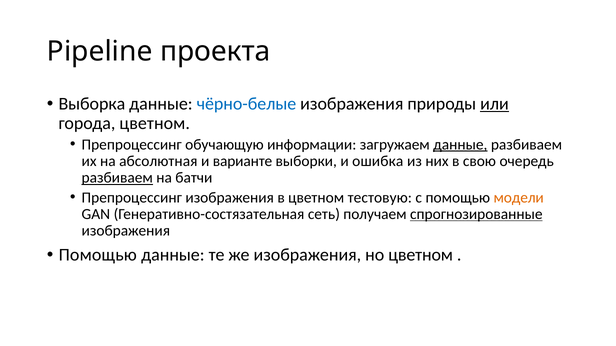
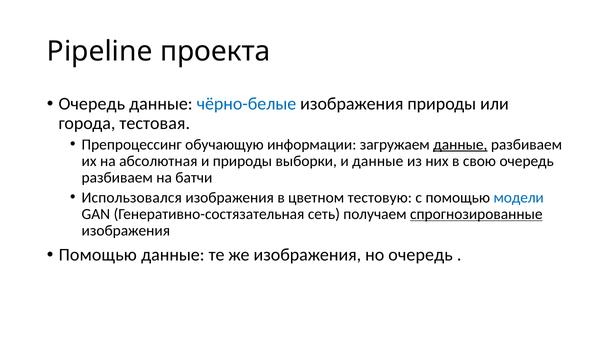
Выборка at (92, 104): Выборка -> Очередь
или underline: present -> none
города цветном: цветном -> тестовая
и варианте: варианте -> природы
и ошибка: ошибка -> данные
разбиваем at (117, 178) underline: present -> none
Препроцессинг at (132, 198): Препроцессинг -> Использовался
модели colour: orange -> blue
но цветном: цветном -> очередь
